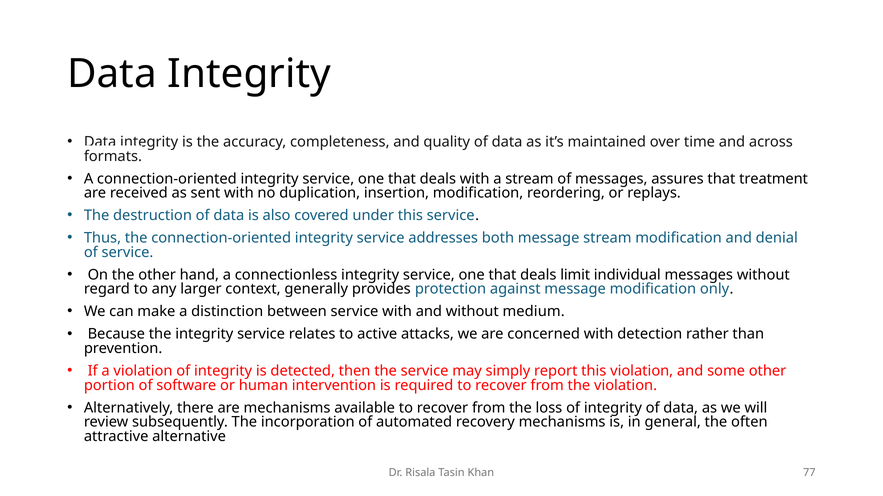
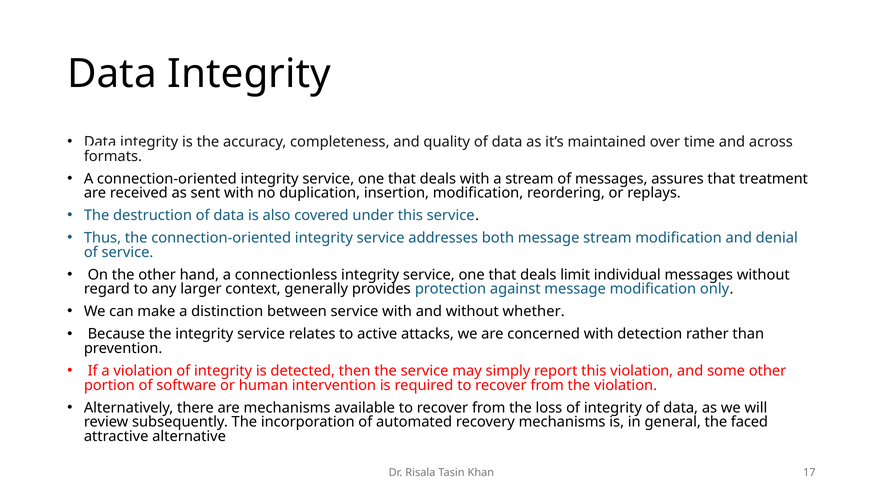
medium: medium -> whether
often: often -> faced
77: 77 -> 17
